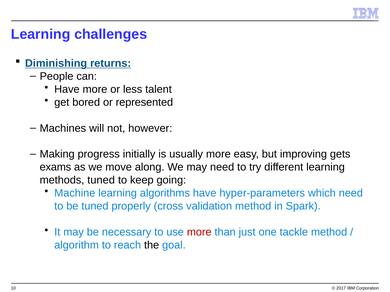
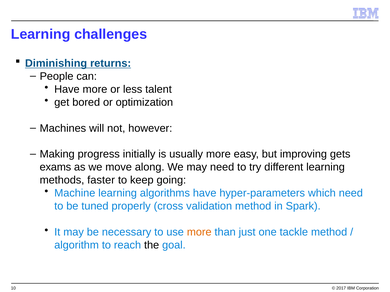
represented: represented -> optimization
methods tuned: tuned -> faster
more at (199, 232) colour: red -> orange
